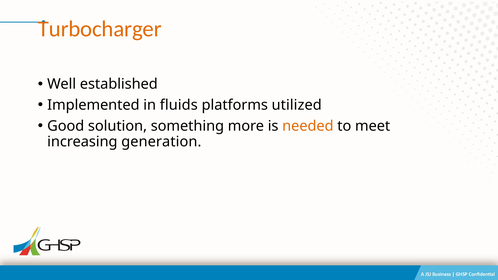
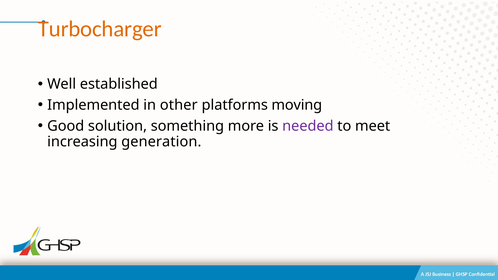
fluids: fluids -> other
utilized: utilized -> moving
needed colour: orange -> purple
